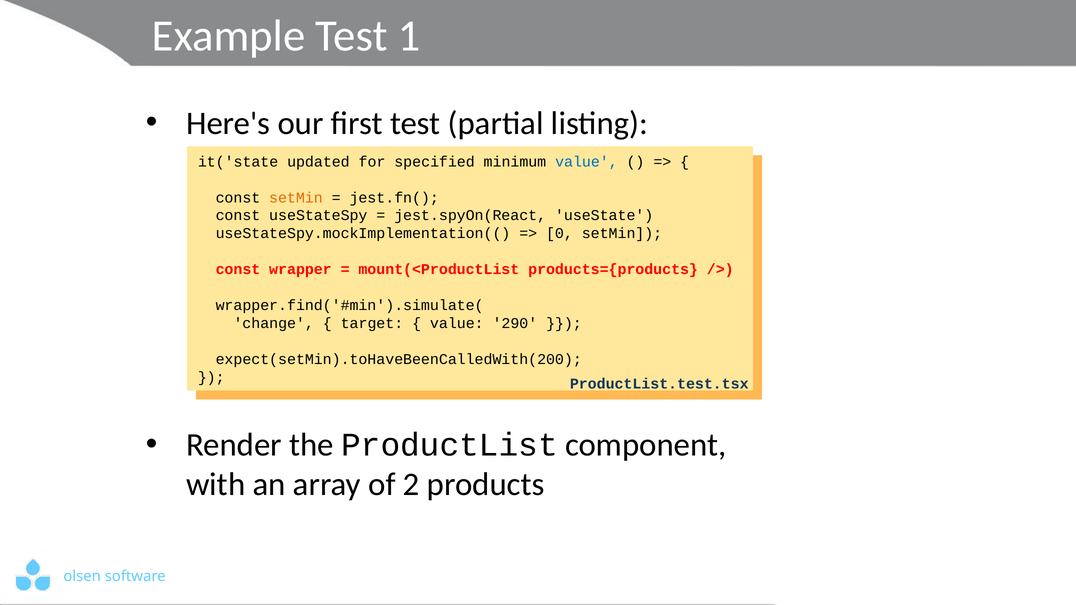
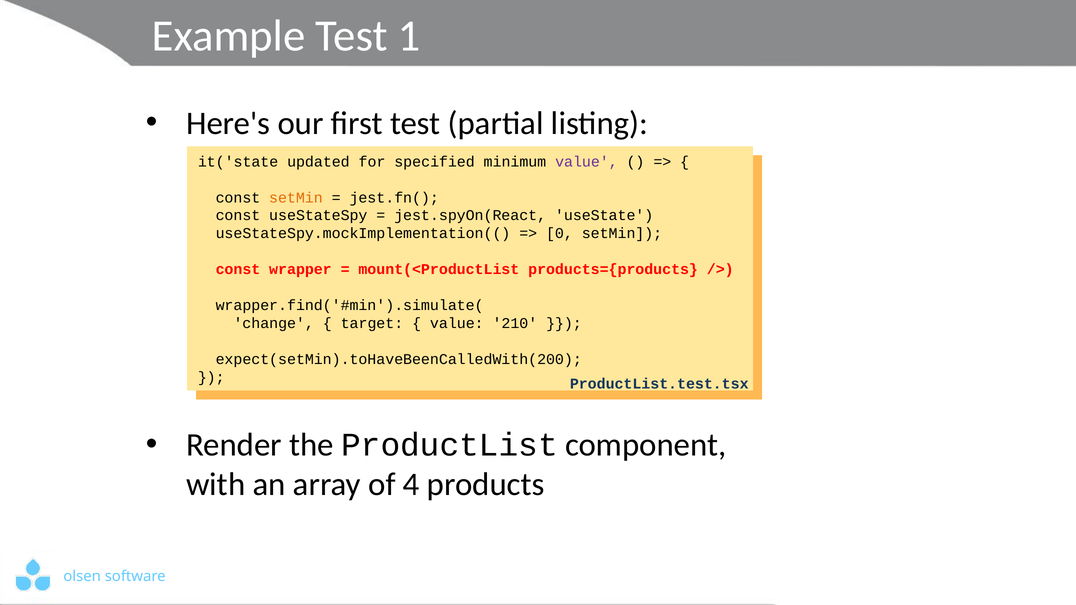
value at (586, 162) colour: blue -> purple
290: 290 -> 210
2: 2 -> 4
